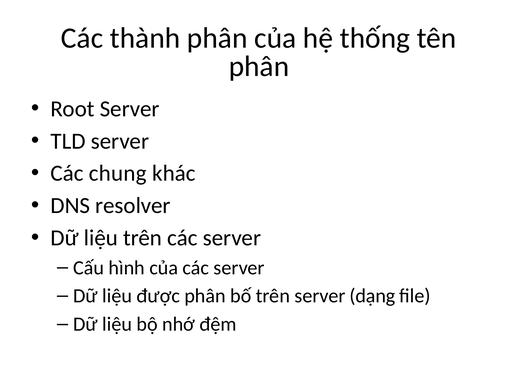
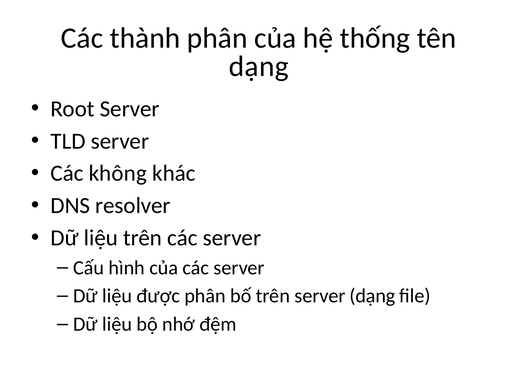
phân at (259, 67): phân -> dạng
chung: chung -> không
